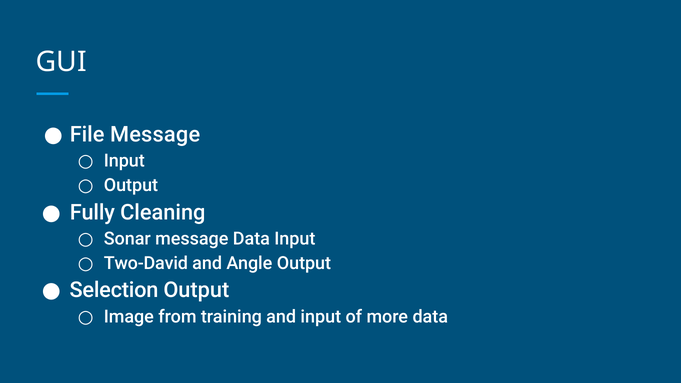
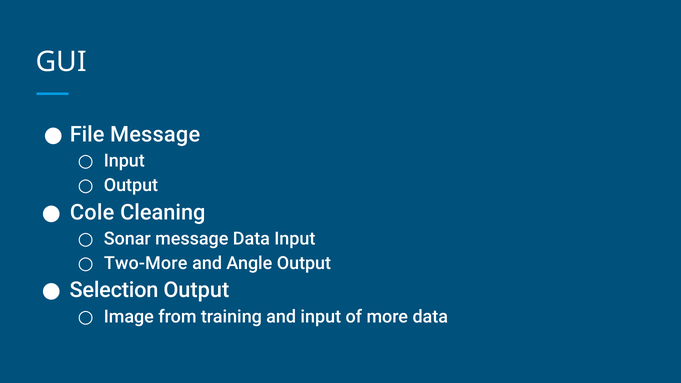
Fully: Fully -> Cole
Two-David: Two-David -> Two-More
